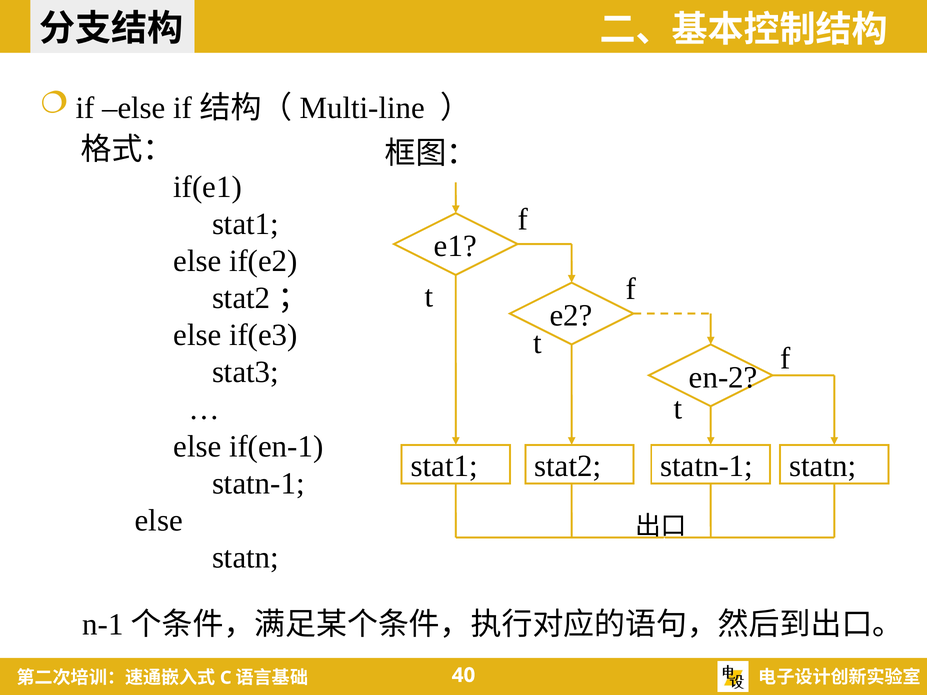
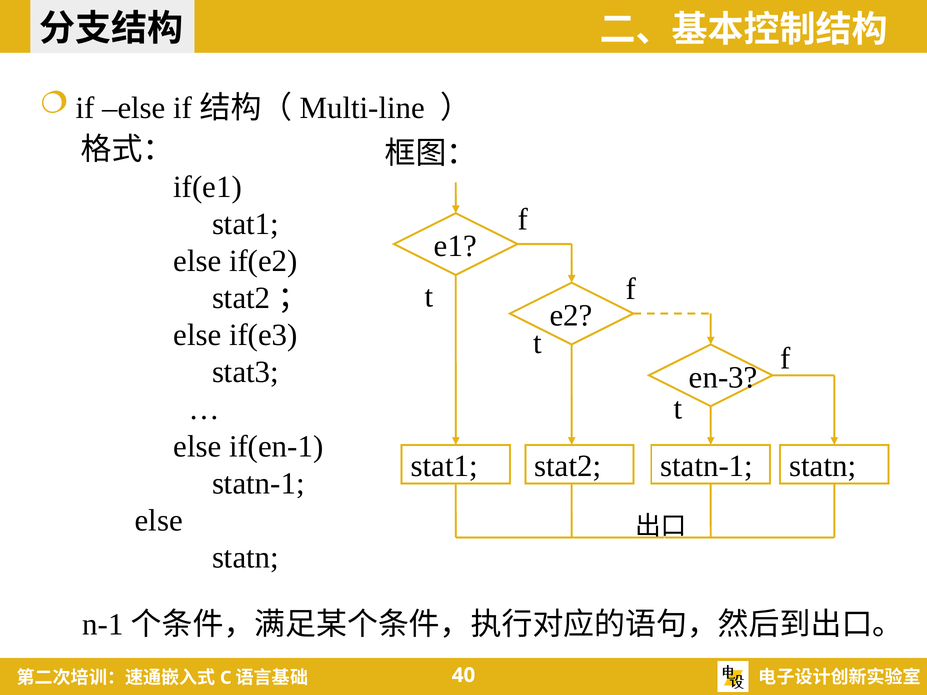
en-2: en-2 -> en-3
